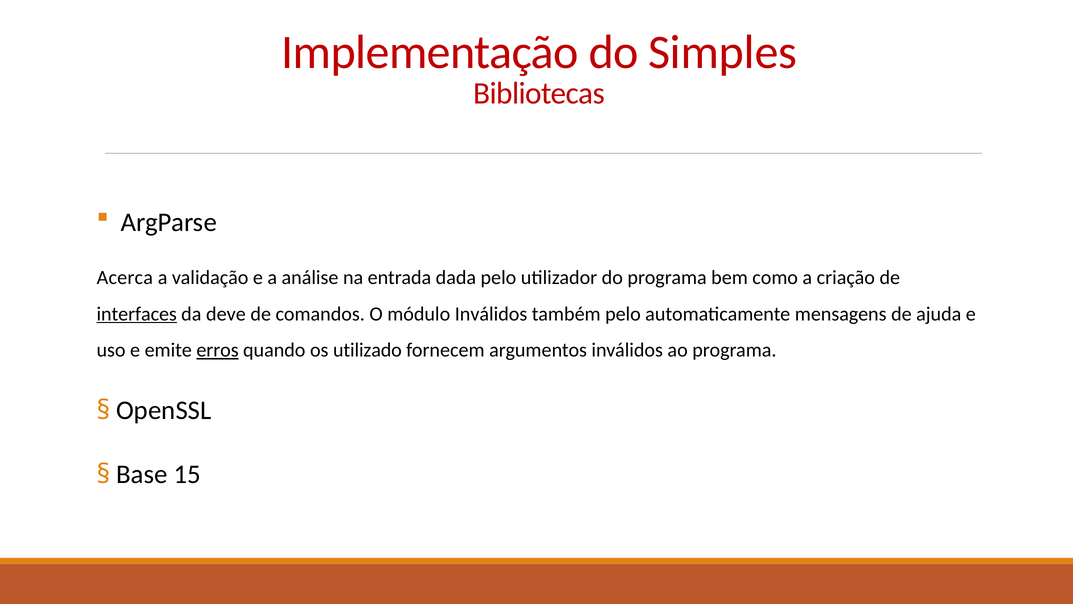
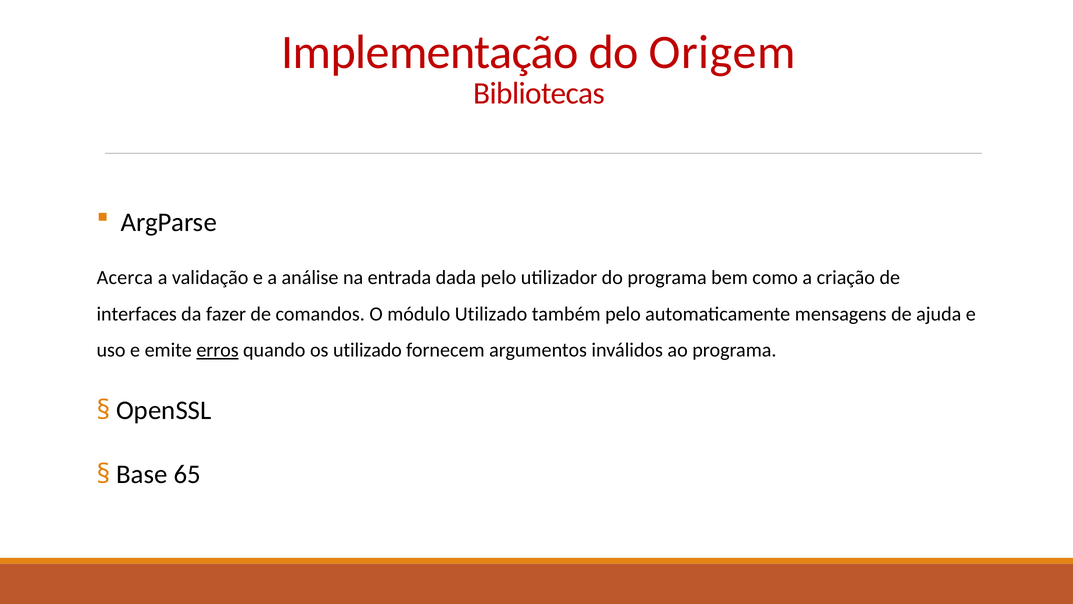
Simples: Simples -> Origem
interfaces underline: present -> none
deve: deve -> fazer
módulo Inválidos: Inválidos -> Utilizado
15: 15 -> 65
